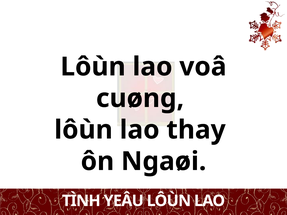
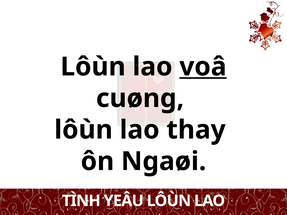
voâ underline: none -> present
